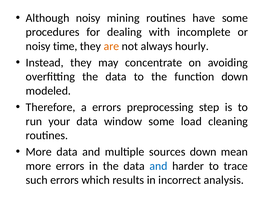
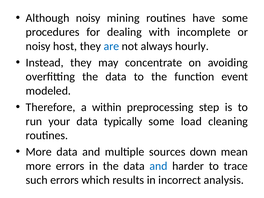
time: time -> host
are colour: orange -> blue
function down: down -> event
a errors: errors -> within
window: window -> typically
